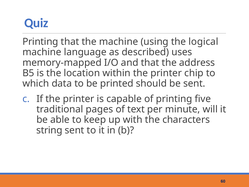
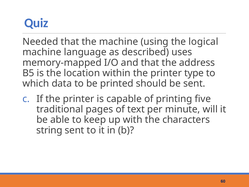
Printing at (40, 42): Printing -> Needed
chip: chip -> type
